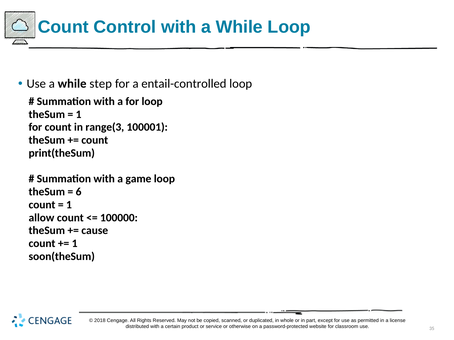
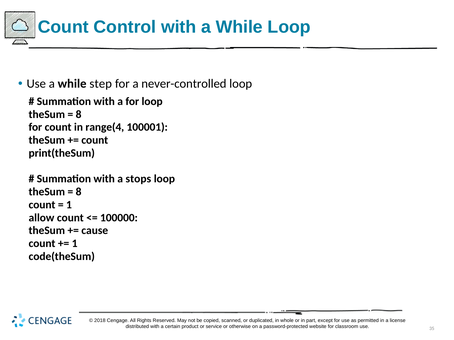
entail-controlled: entail-controlled -> never-controlled
1 at (79, 114): 1 -> 8
range(3: range(3 -> range(4
game: game -> stops
6 at (79, 192): 6 -> 8
soon(theSum: soon(theSum -> code(theSum
